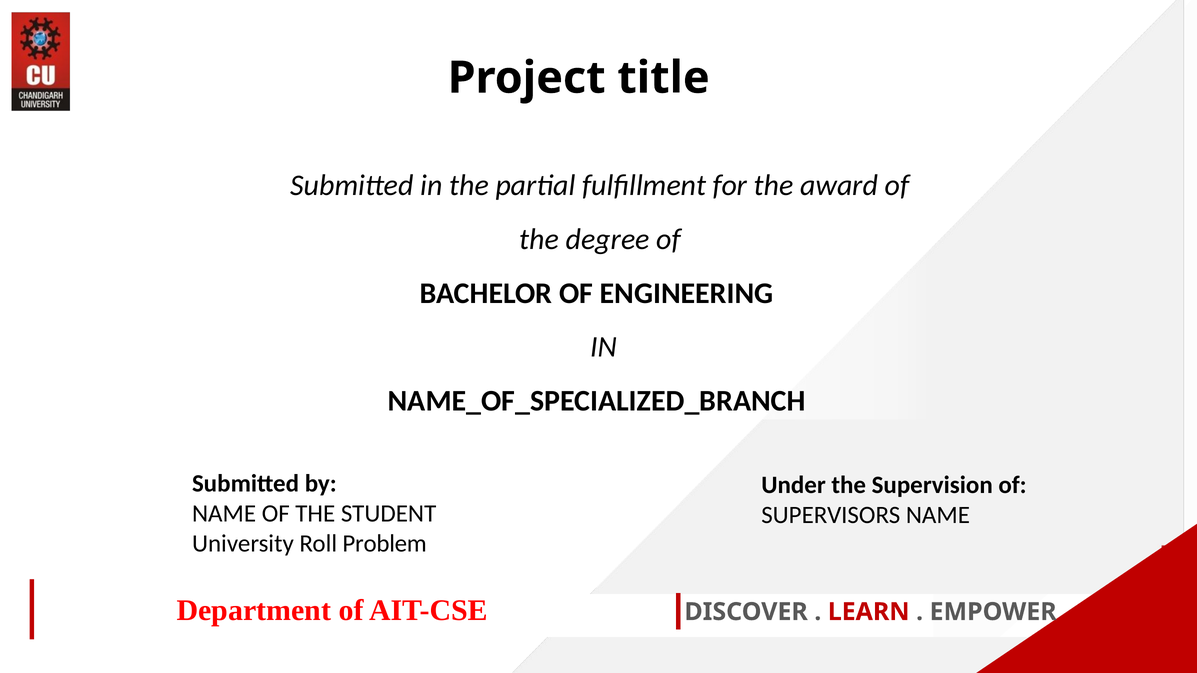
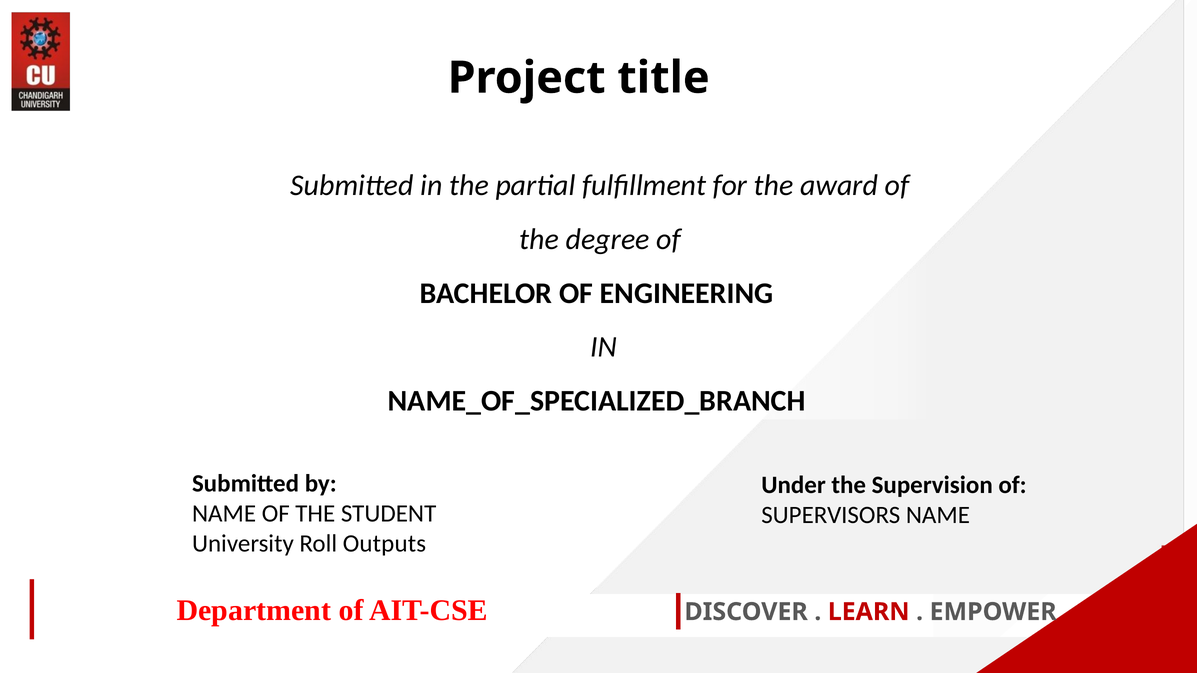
Problem: Problem -> Outputs
